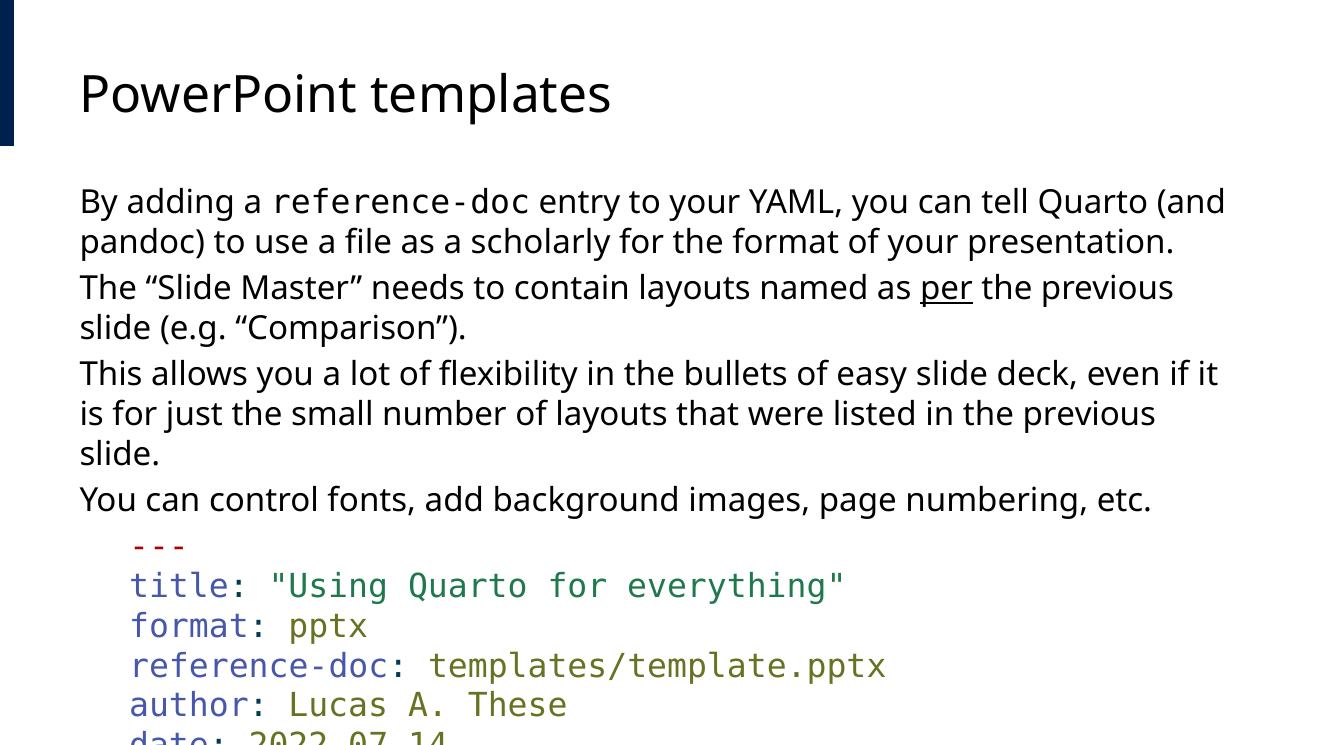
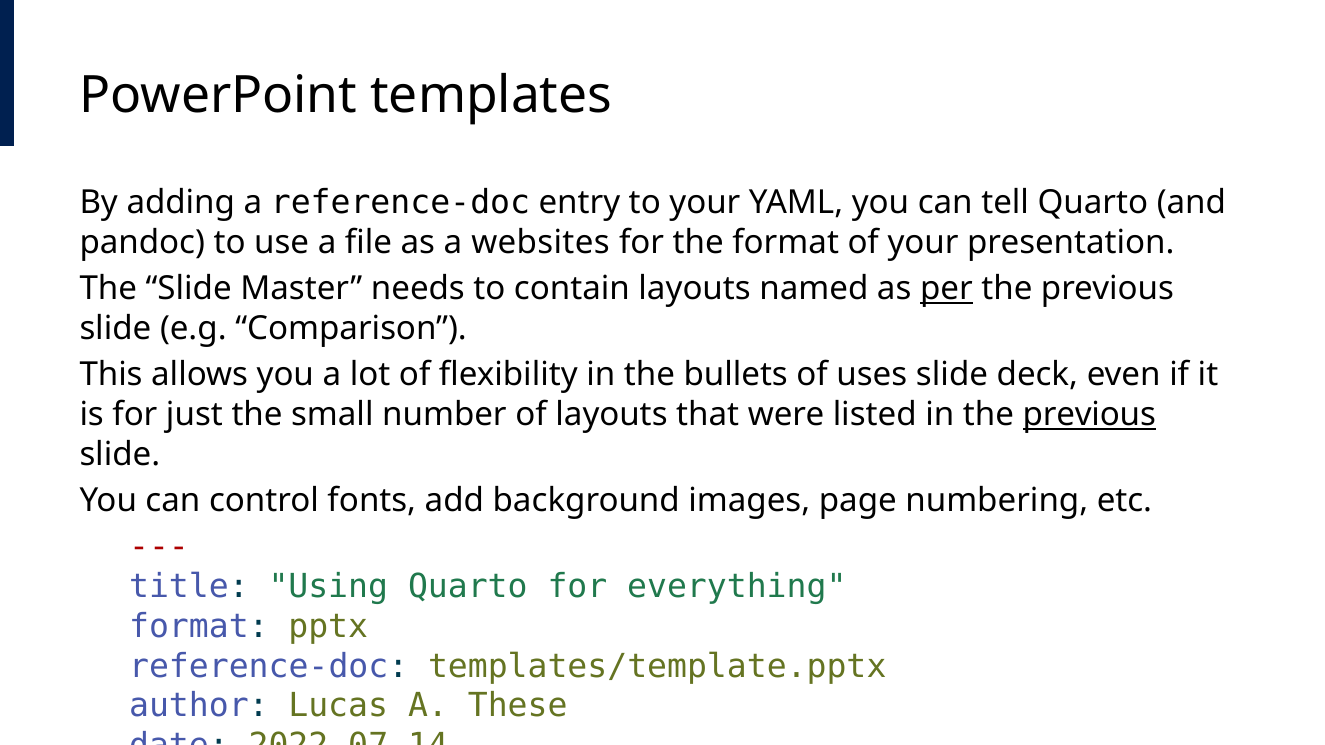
scholarly: scholarly -> websites
easy: easy -> uses
previous at (1089, 415) underline: none -> present
